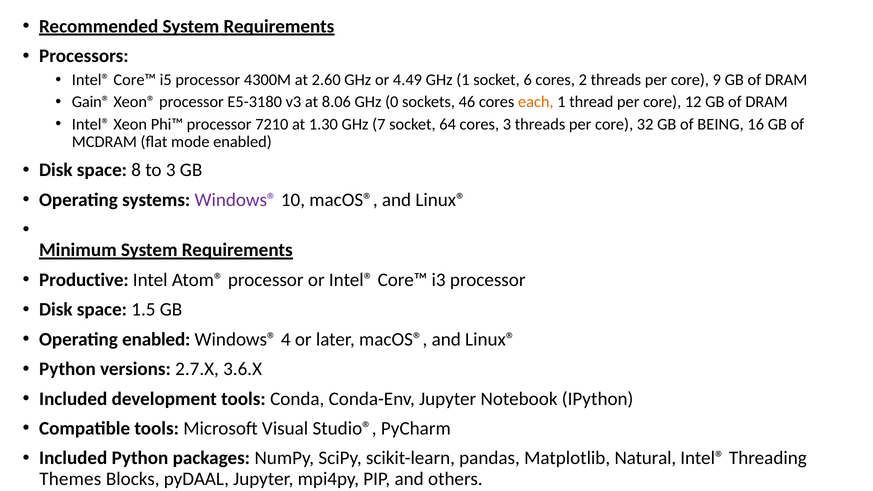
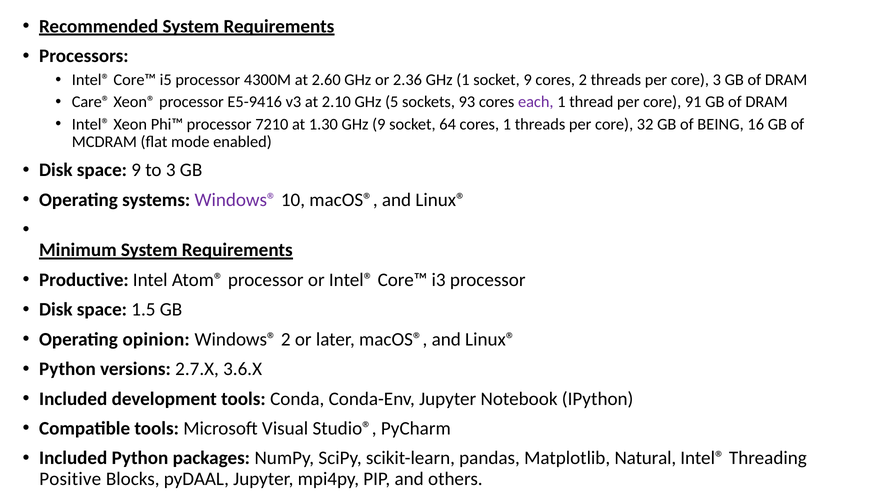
4.49: 4.49 -> 2.36
socket 6: 6 -> 9
core 9: 9 -> 3
Gain®: Gain® -> Care®
E5-3180: E5-3180 -> E5-9416
8.06: 8.06 -> 2.10
0: 0 -> 5
46: 46 -> 93
each colour: orange -> purple
12: 12 -> 91
GHz 7: 7 -> 9
cores 3: 3 -> 1
space 8: 8 -> 9
Operating enabled: enabled -> opinion
Windows® 4: 4 -> 2
Themes: Themes -> Positive
